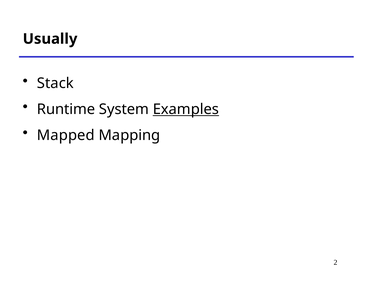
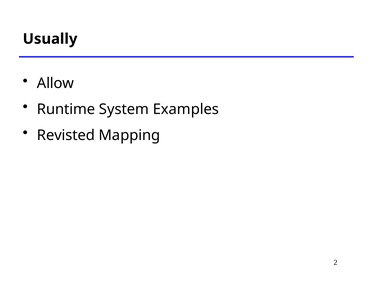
Stack: Stack -> Allow
Examples underline: present -> none
Mapped: Mapped -> Revisted
